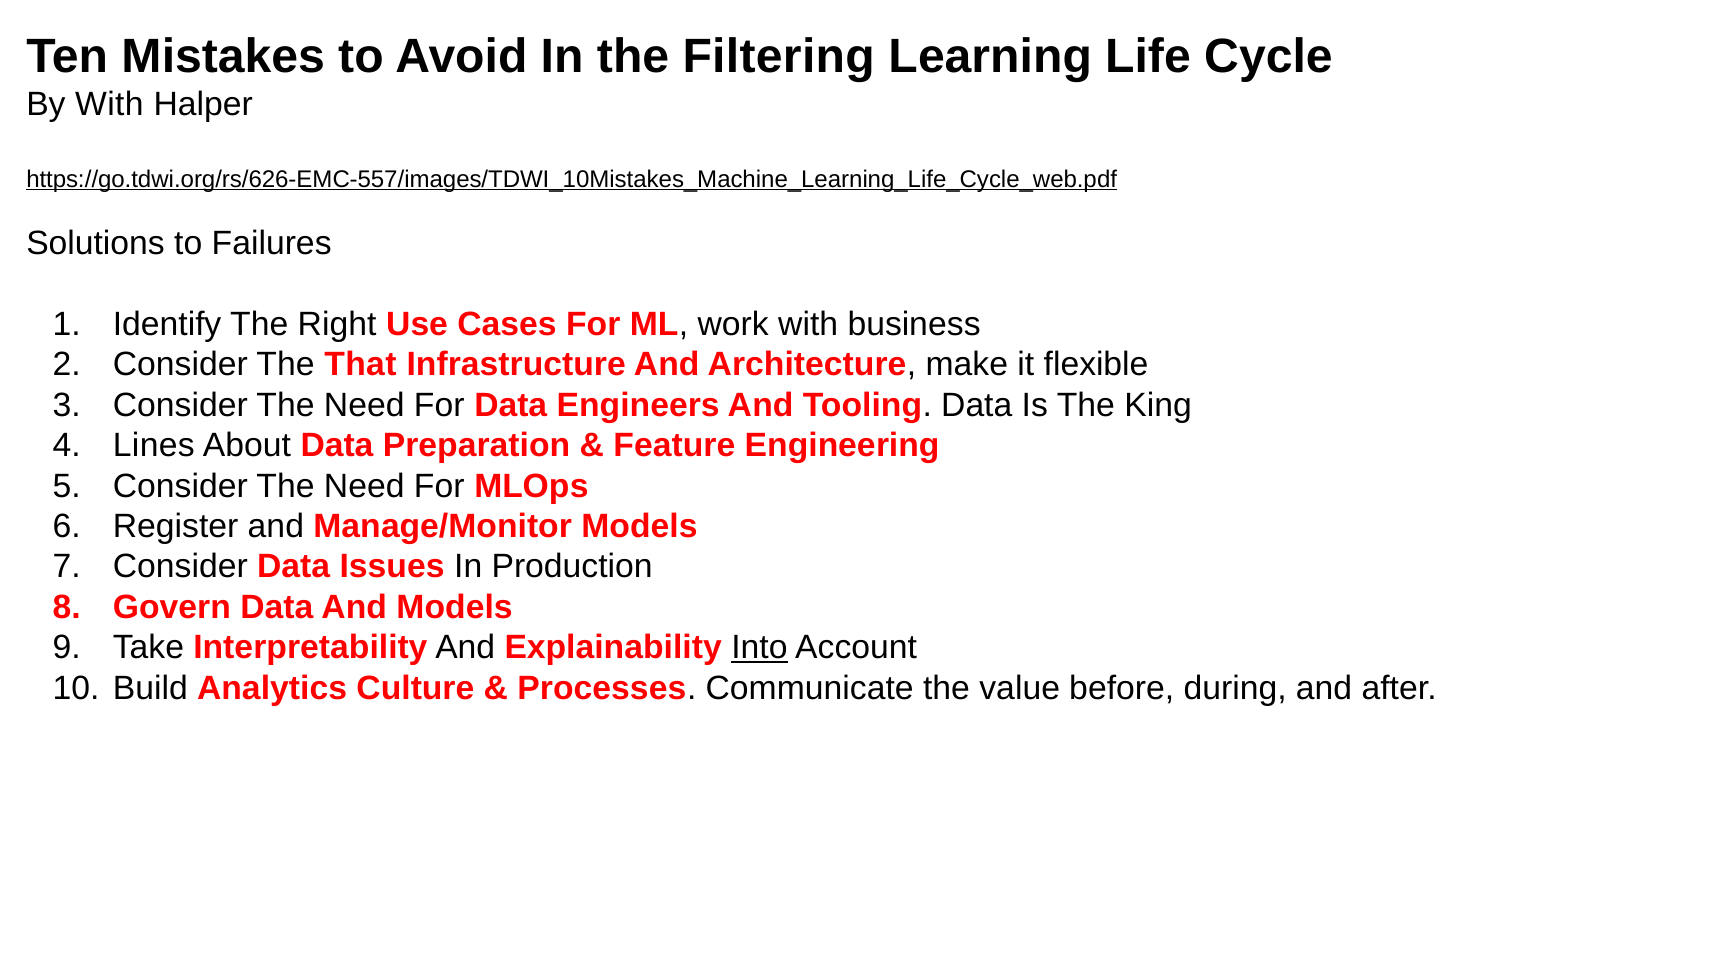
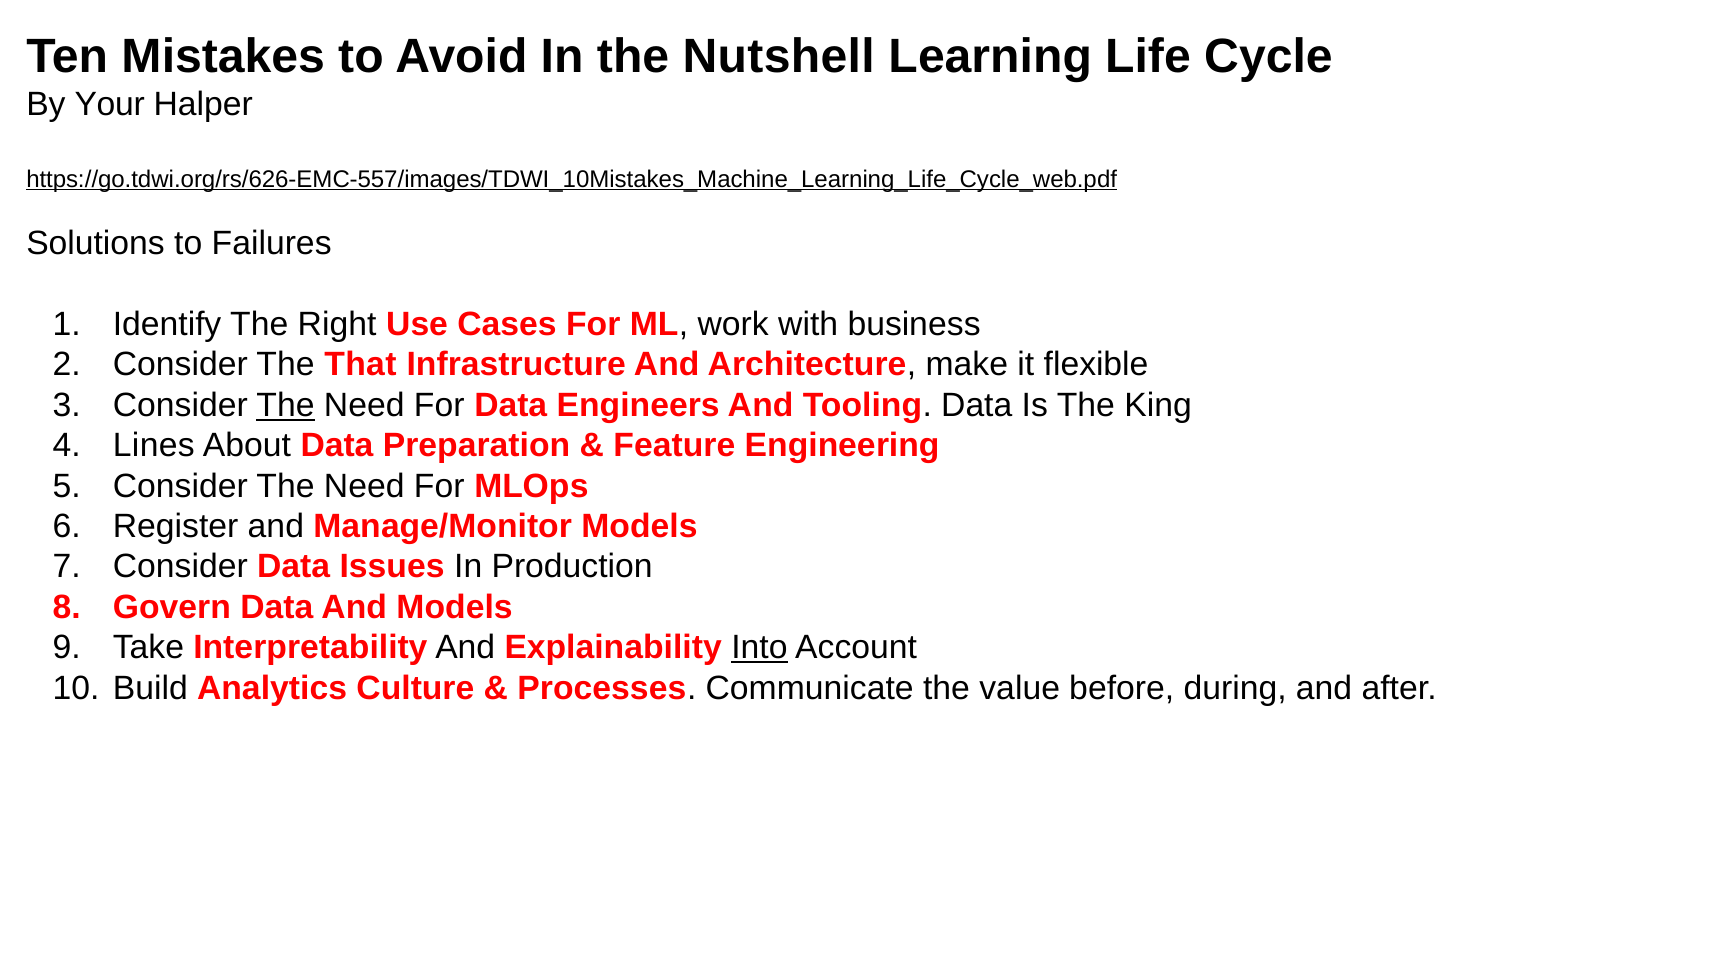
Filtering: Filtering -> Nutshell
By With: With -> Your
The at (285, 405) underline: none -> present
